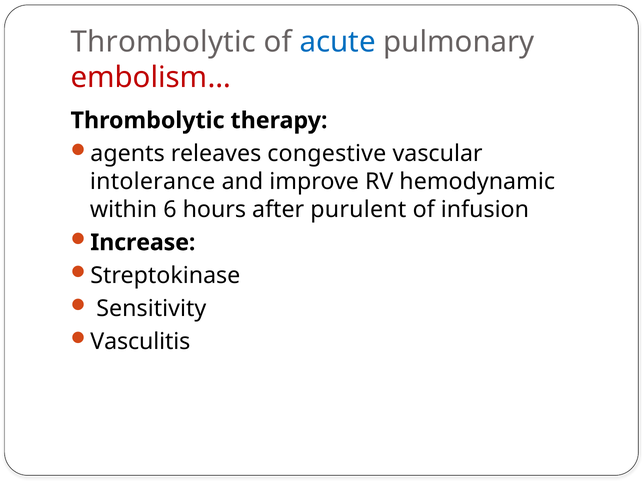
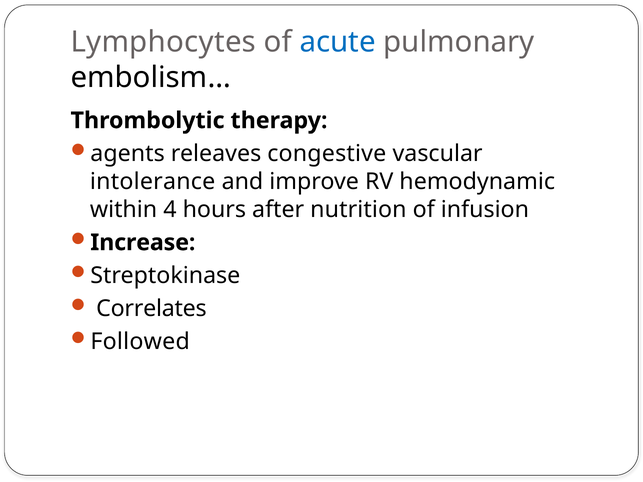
Thrombolytic at (163, 42): Thrombolytic -> Lymphocytes
embolism… colour: red -> black
6: 6 -> 4
purulent: purulent -> nutrition
Sensitivity: Sensitivity -> Correlates
Vasculitis: Vasculitis -> Followed
